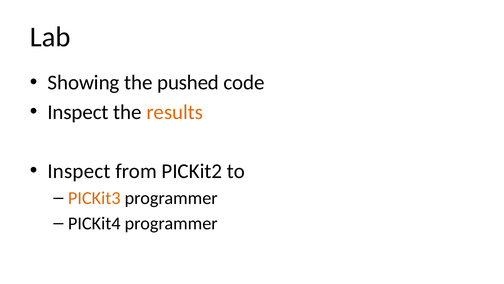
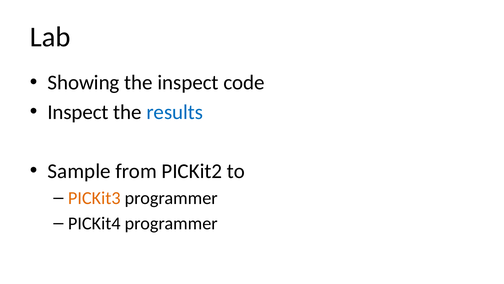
the pushed: pushed -> inspect
results colour: orange -> blue
Inspect at (79, 171): Inspect -> Sample
